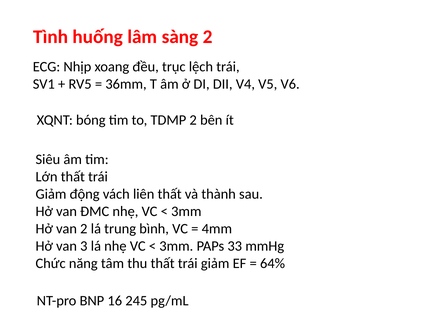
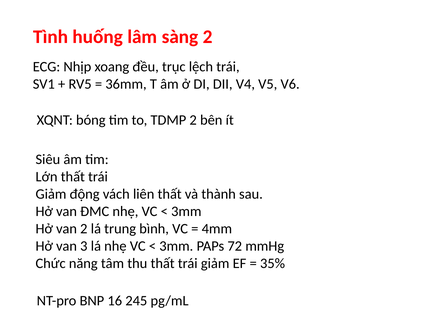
33: 33 -> 72
64%: 64% -> 35%
